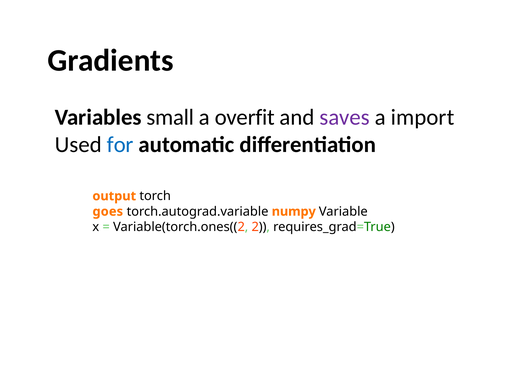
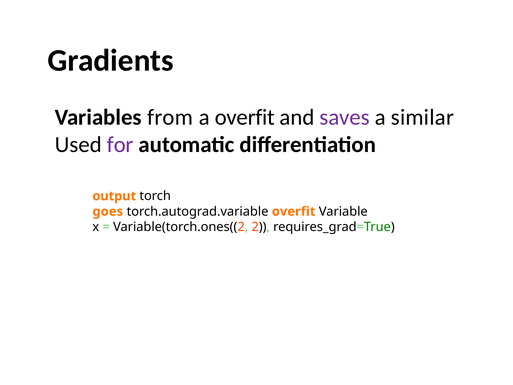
small: small -> from
import: import -> similar
for colour: blue -> purple
torch.autograd.variable numpy: numpy -> overfit
